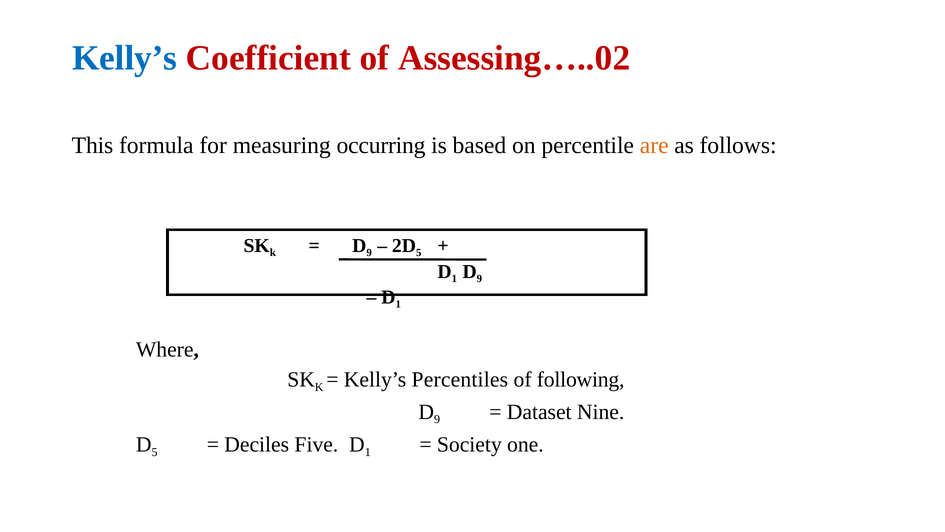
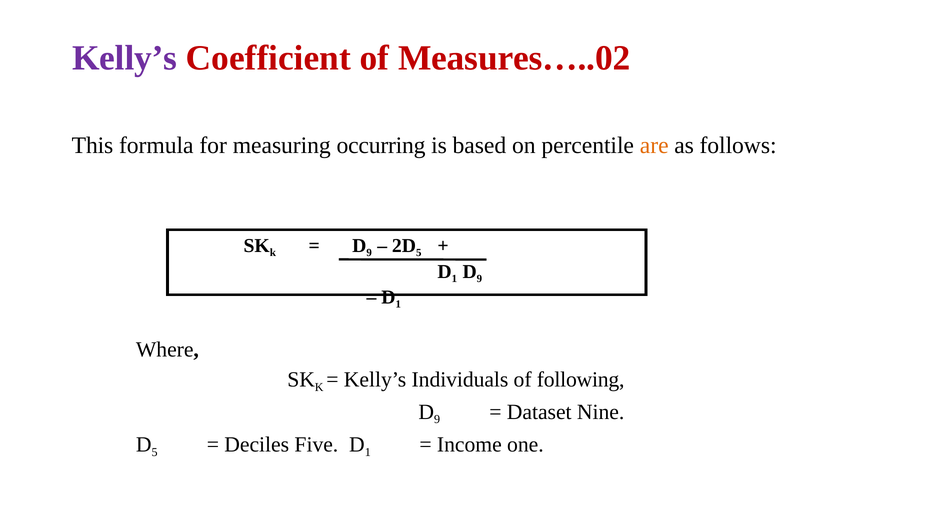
Kelly’s at (125, 58) colour: blue -> purple
Assessing…..02: Assessing…..02 -> Measures…..02
Percentiles: Percentiles -> Individuals
Society: Society -> Income
